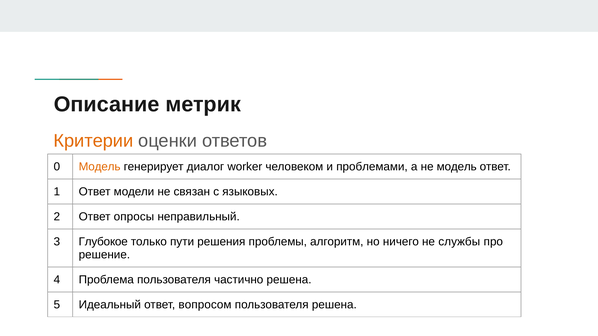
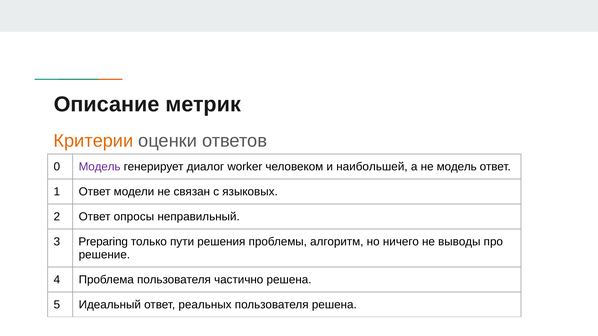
Модель at (100, 167) colour: orange -> purple
проблемами: проблемами -> наибольшей
Глубокое: Глубокое -> Preparing
службы: службы -> выводы
вопросом: вопросом -> реальных
